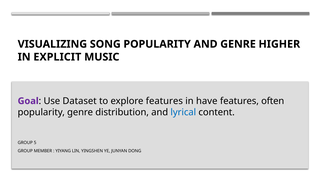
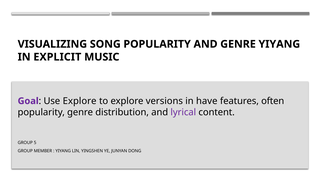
GENRE HIGHER: HIGHER -> YIYANG
Use Dataset: Dataset -> Explore
explore features: features -> versions
lyrical colour: blue -> purple
